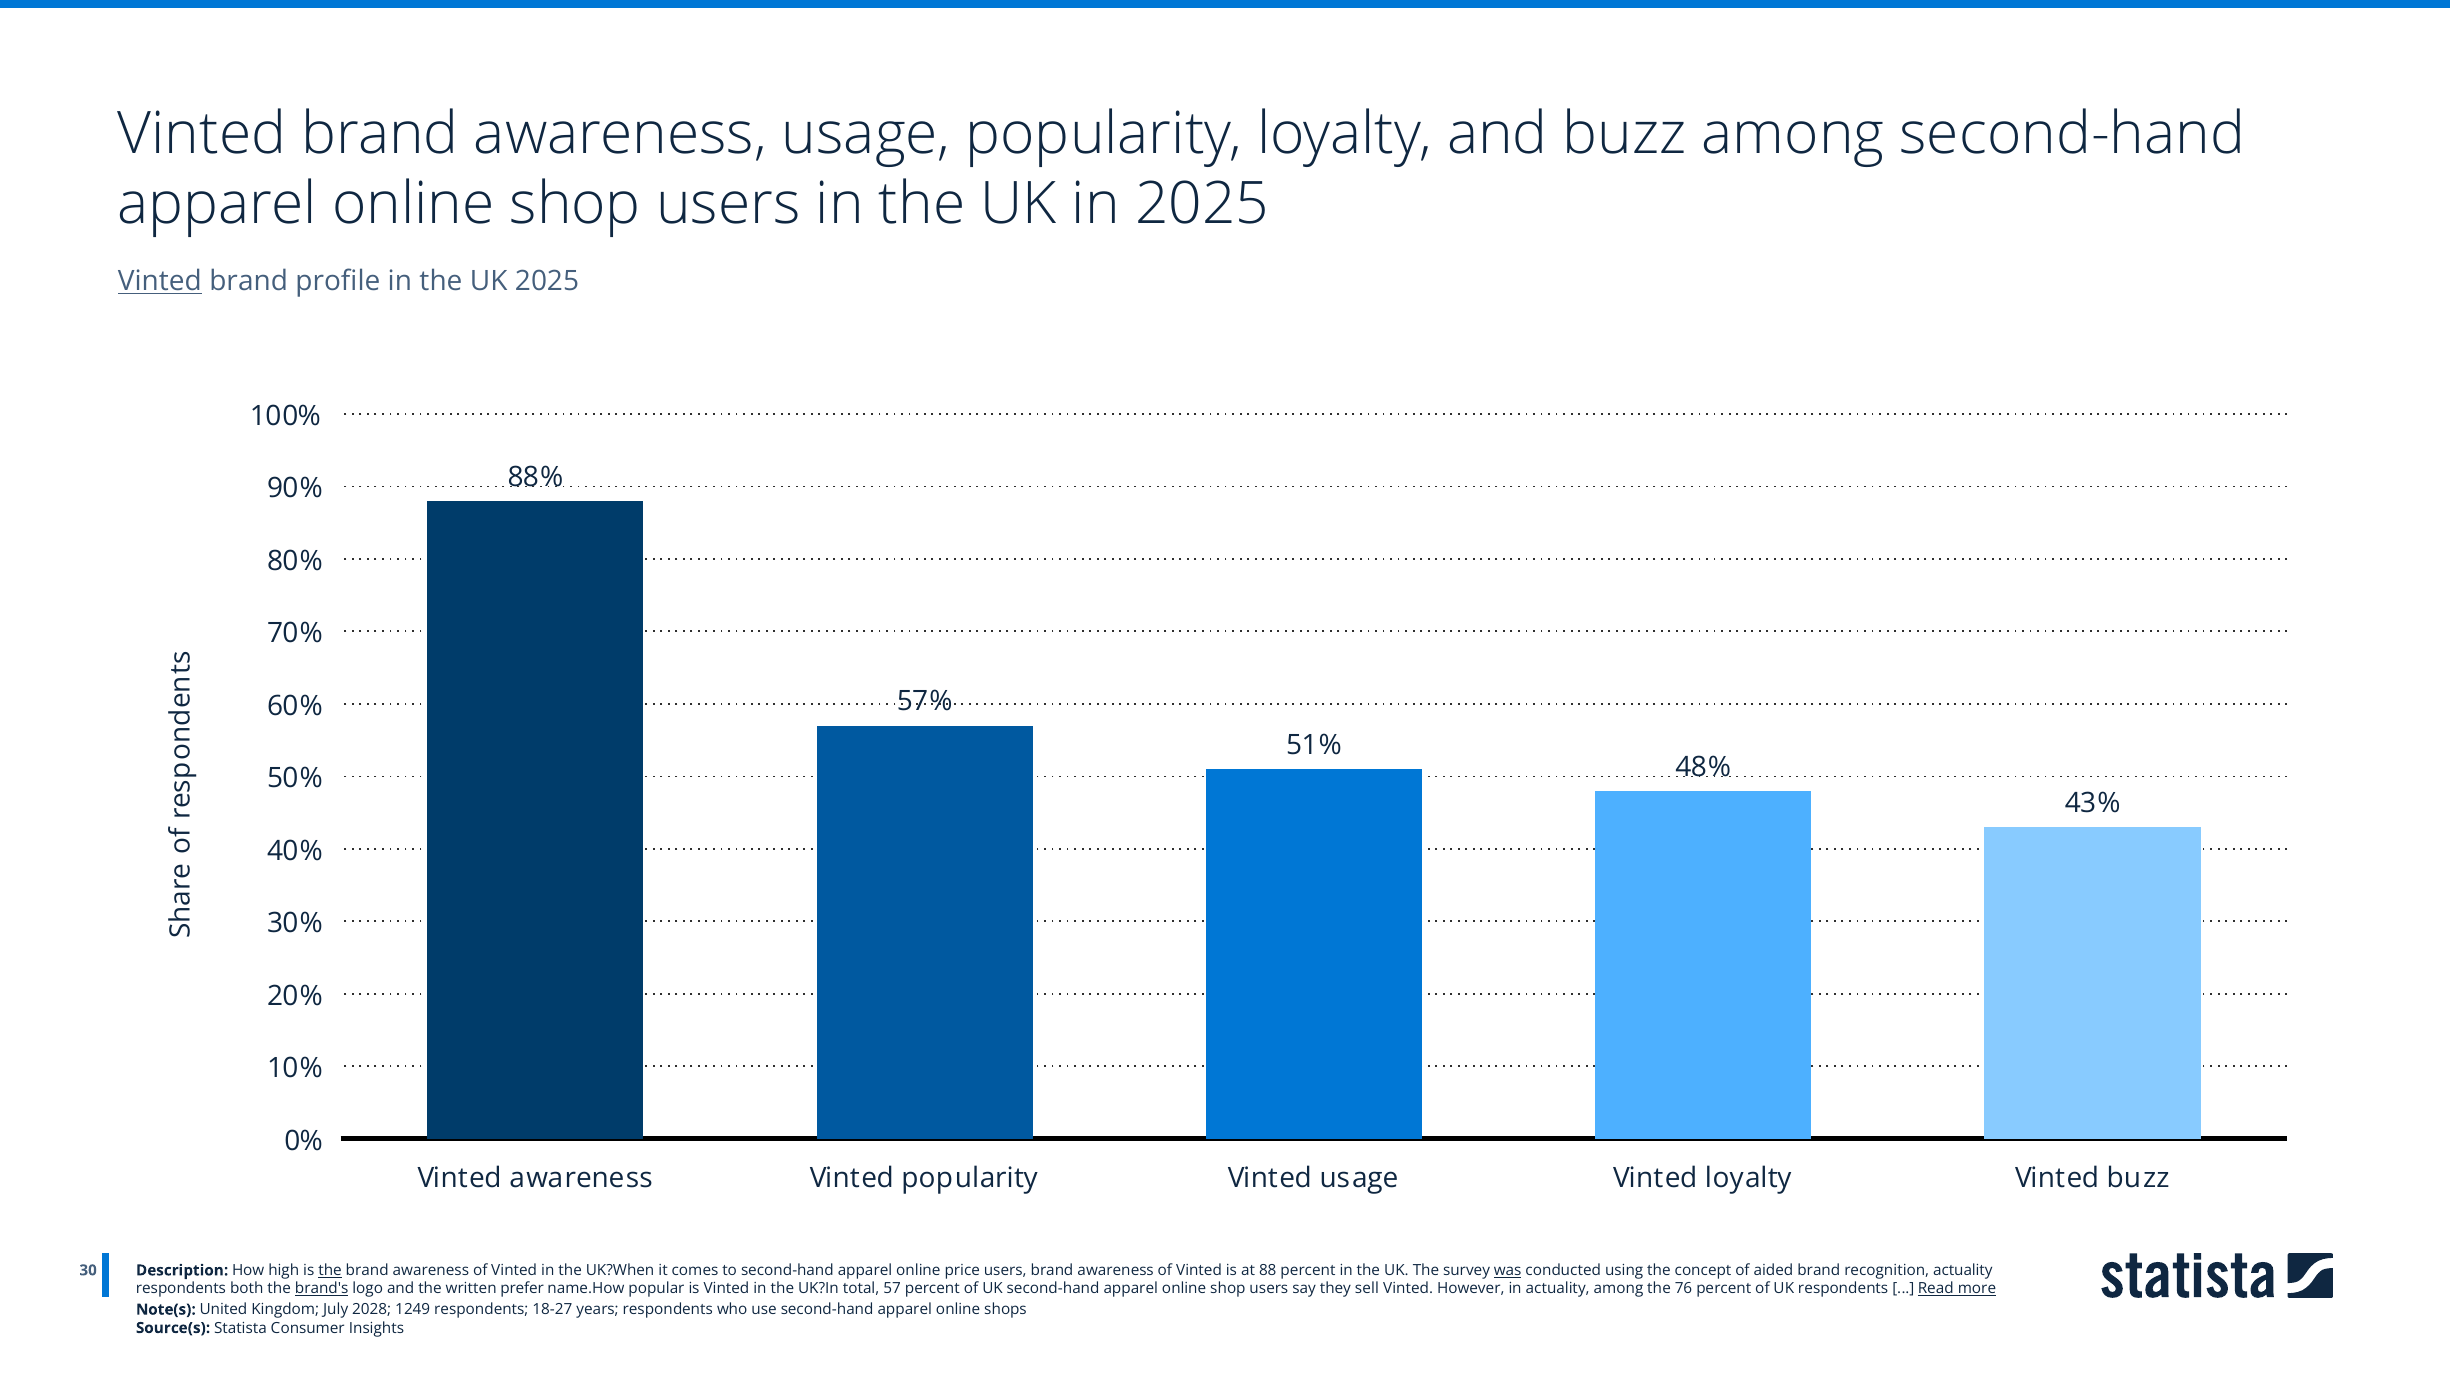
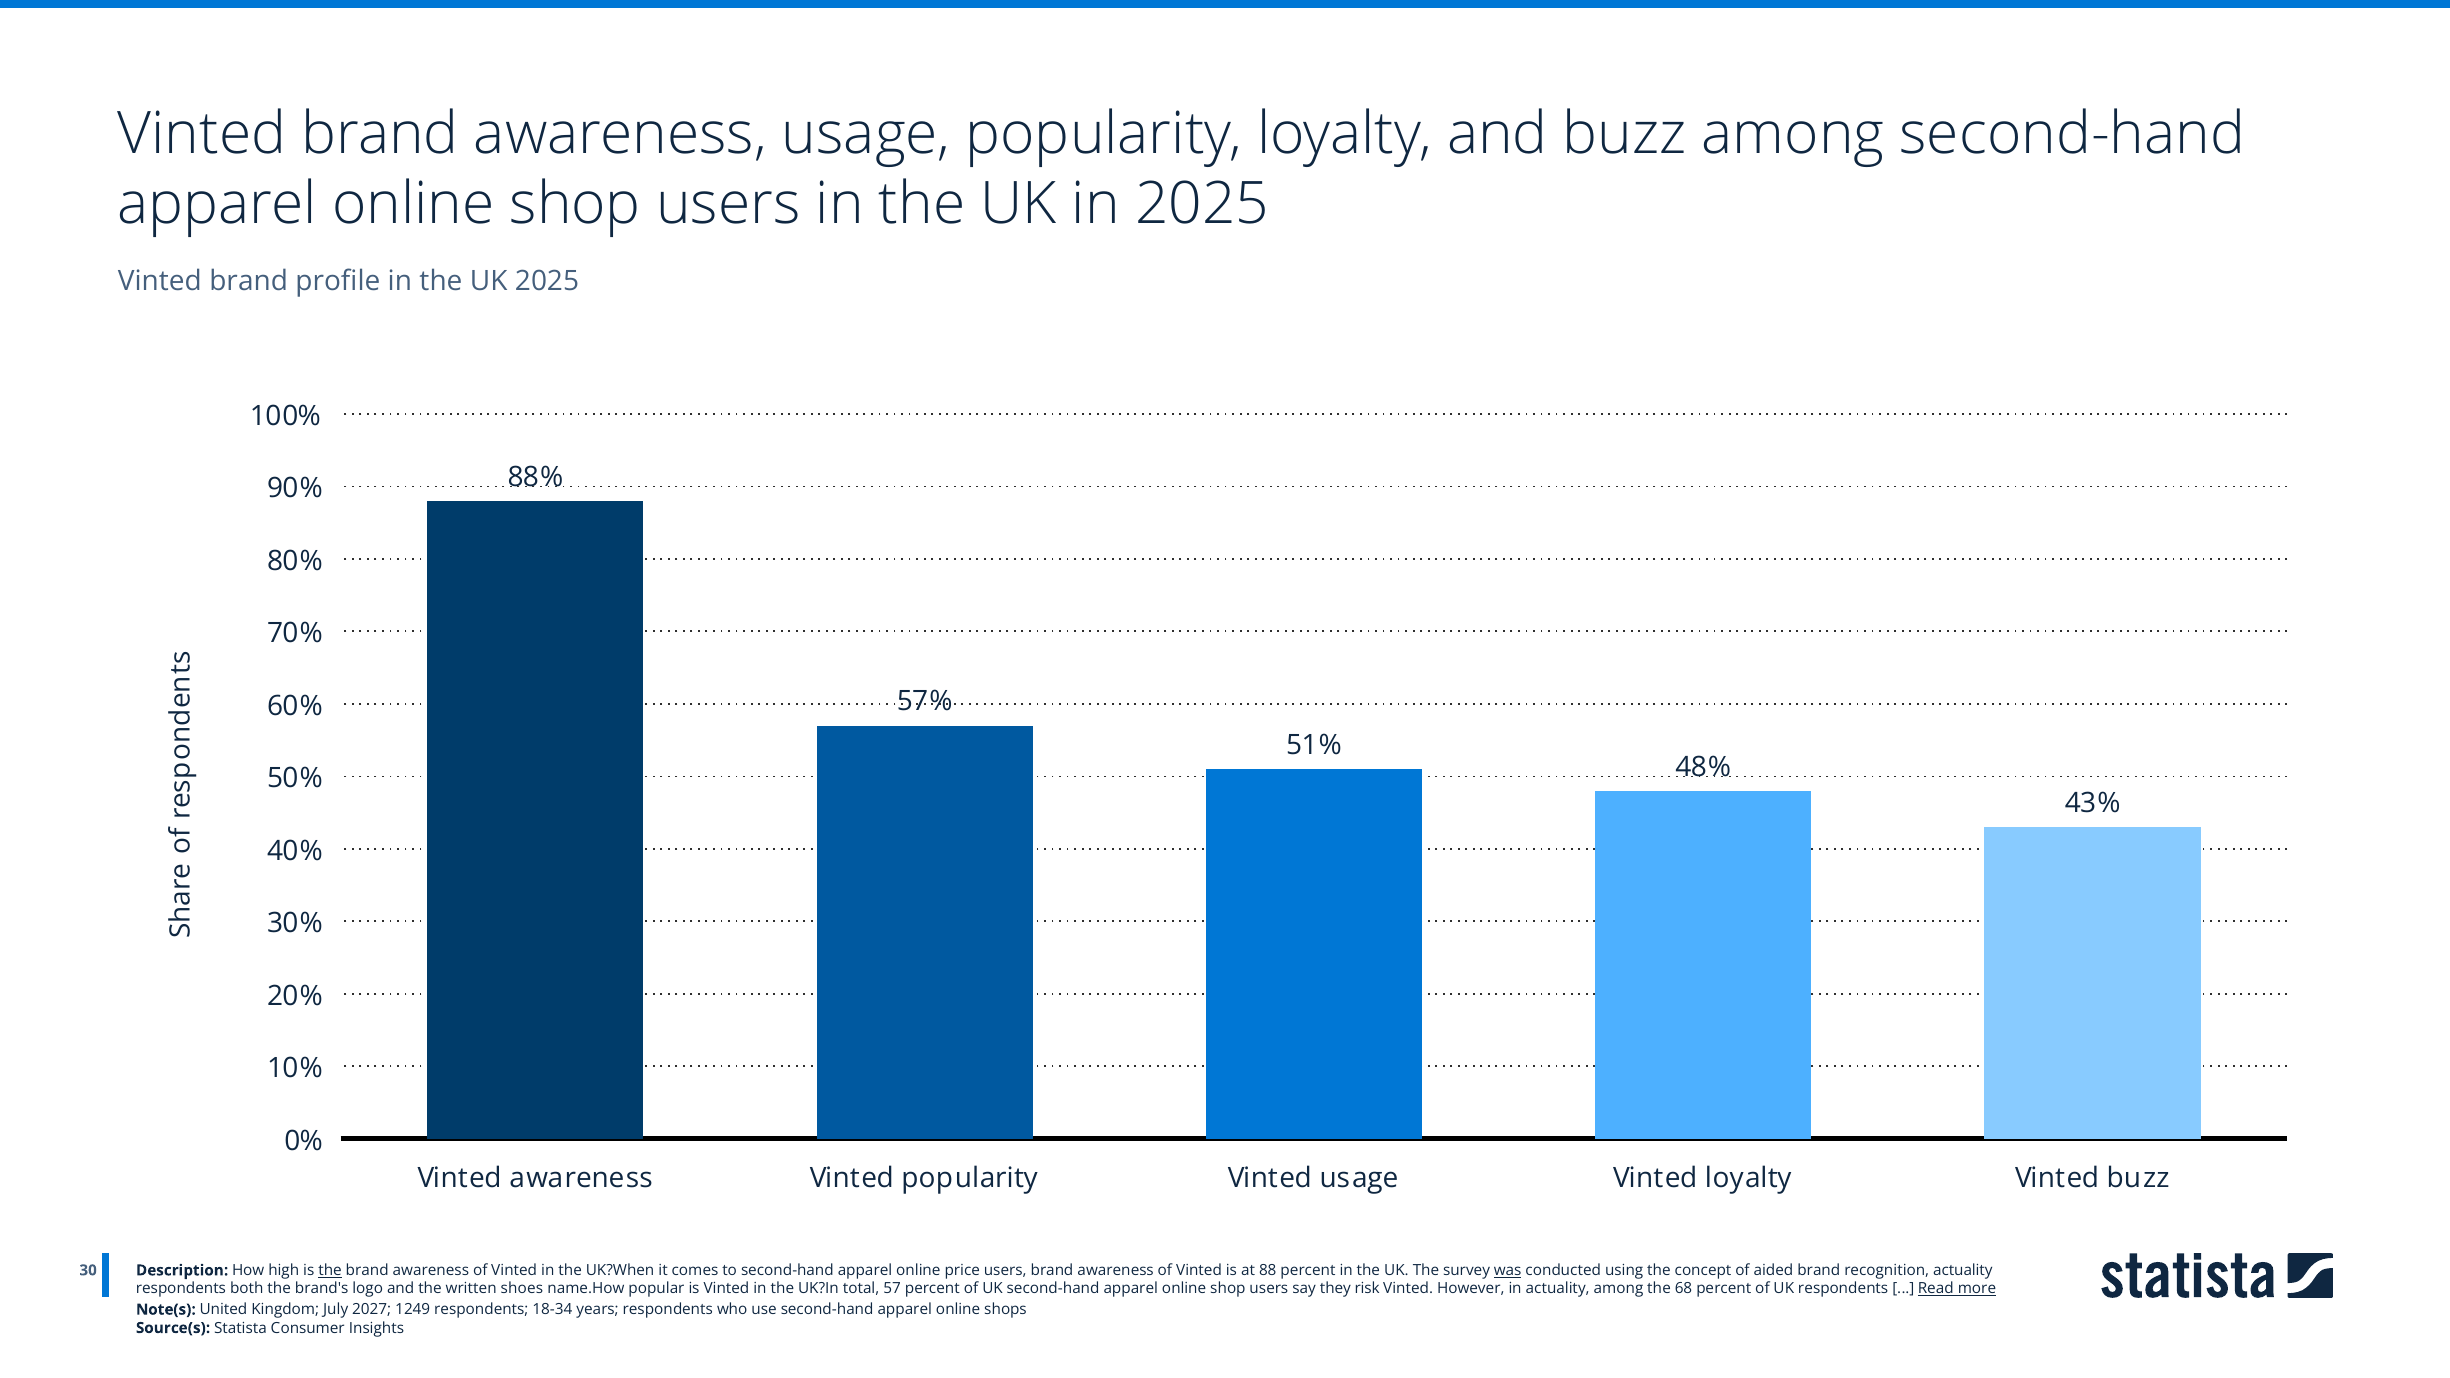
Vinted at (160, 281) underline: present -> none
brand's underline: present -> none
prefer: prefer -> shoes
sell: sell -> risk
76: 76 -> 68
2028: 2028 -> 2027
18-27: 18-27 -> 18-34
